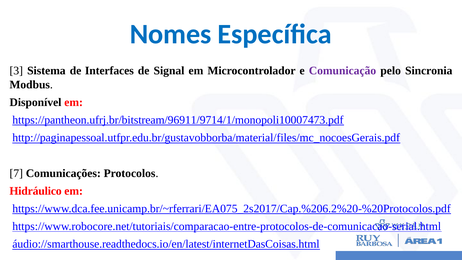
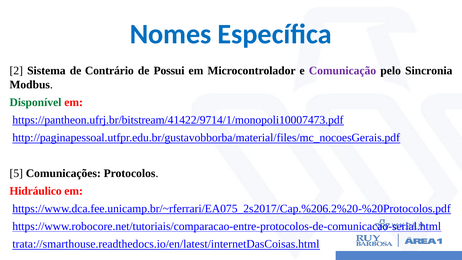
3: 3 -> 2
Interfaces: Interfaces -> Contrário
Signal: Signal -> Possui
Disponível colour: black -> green
https://pantheon.ufrj.br/bitstream/96911/9714/1/monopoli10007473.pdf: https://pantheon.ufrj.br/bitstream/96911/9714/1/monopoli10007473.pdf -> https://pantheon.ufrj.br/bitstream/41422/9714/1/monopoli10007473.pdf
7: 7 -> 5
áudio://smarthouse.readthedocs.io/en/latest/internetDasCoisas.html: áudio://smarthouse.readthedocs.io/en/latest/internetDasCoisas.html -> trata://smarthouse.readthedocs.io/en/latest/internetDasCoisas.html
